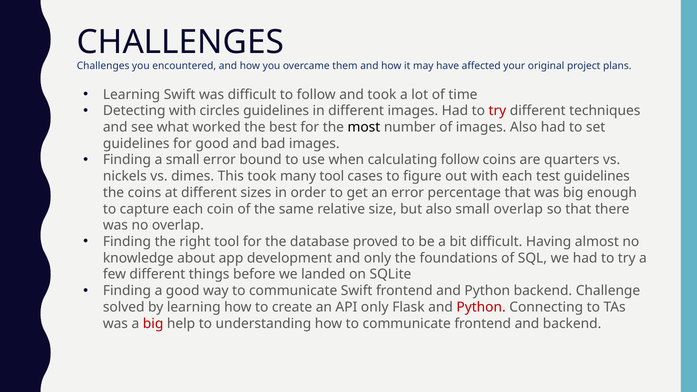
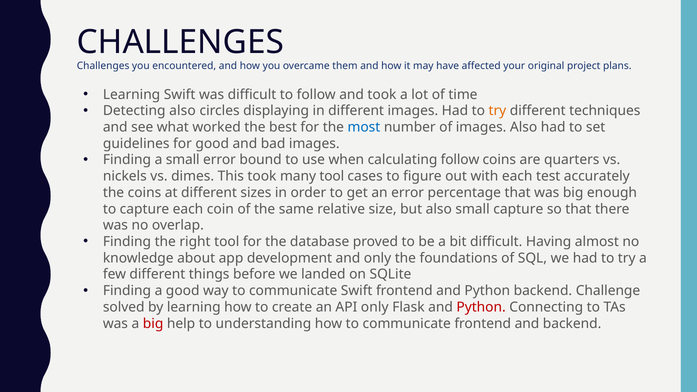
Detecting with: with -> also
circles guidelines: guidelines -> displaying
try at (497, 111) colour: red -> orange
most colour: black -> blue
test guidelines: guidelines -> accurately
small overlap: overlap -> capture
